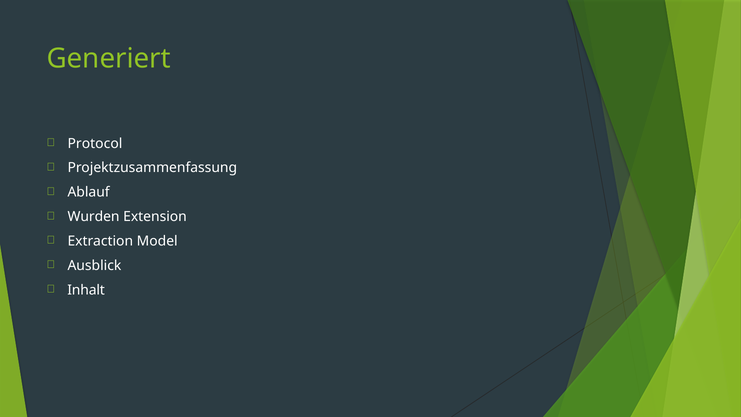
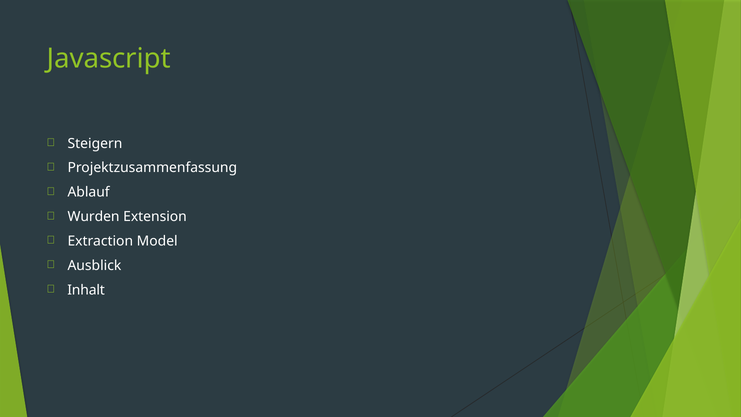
Generiert: Generiert -> Javascript
Protocol: Protocol -> Steigern
